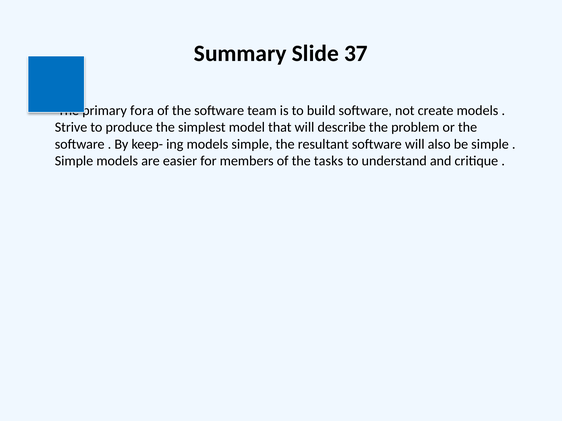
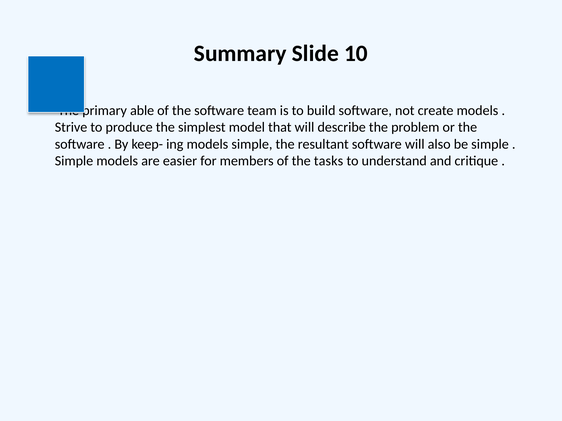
37: 37 -> 10
fora: fora -> able
